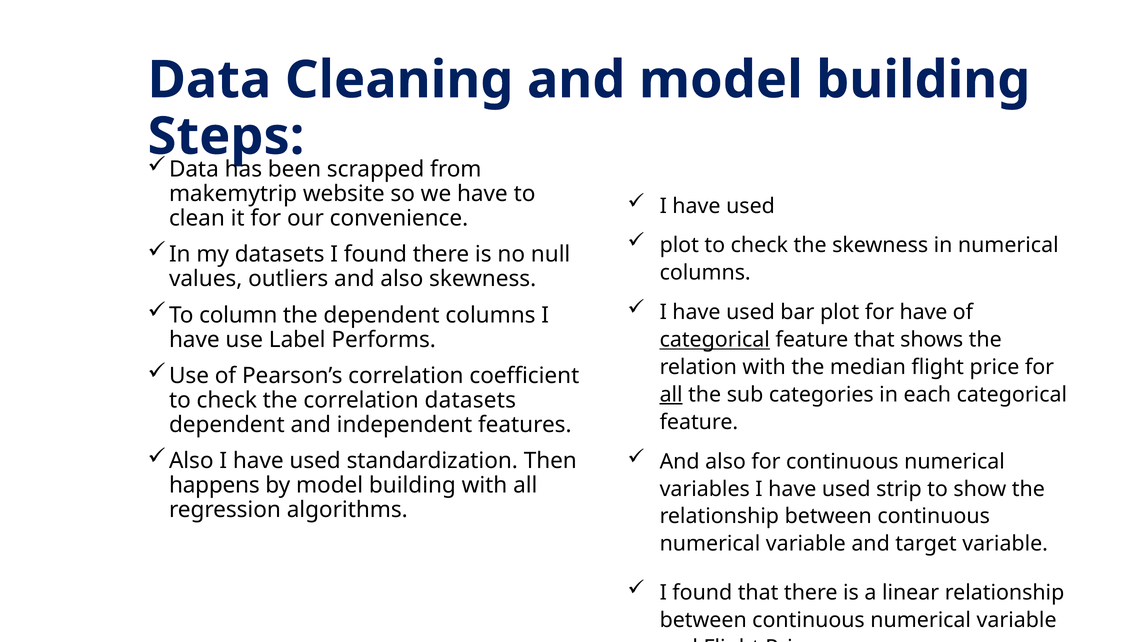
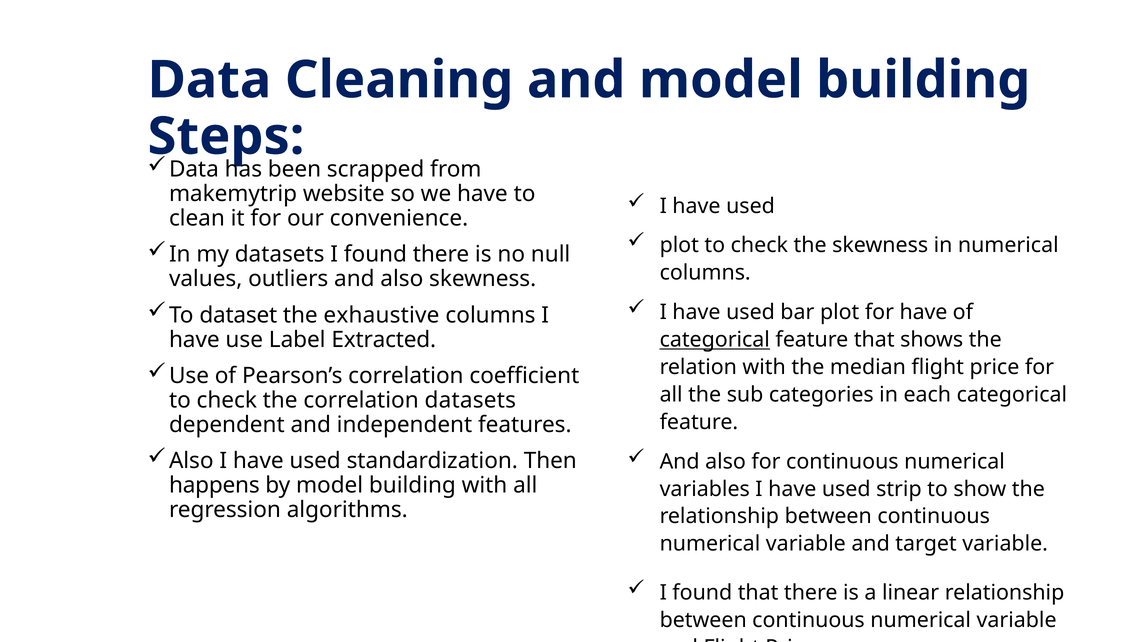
column: column -> dataset
the dependent: dependent -> exhaustive
Performs: Performs -> Extracted
all at (671, 395) underline: present -> none
